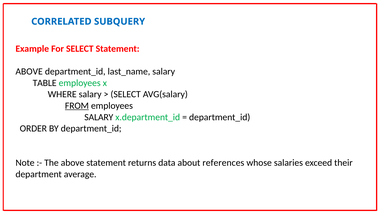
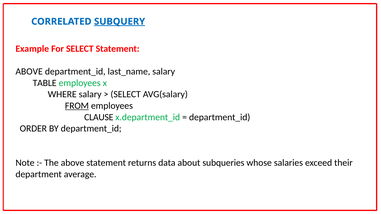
SUBQUERY underline: none -> present
SALARY at (99, 117): SALARY -> CLAUSE
references: references -> subqueries
